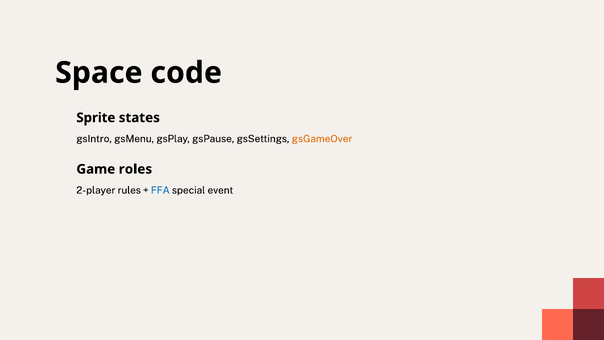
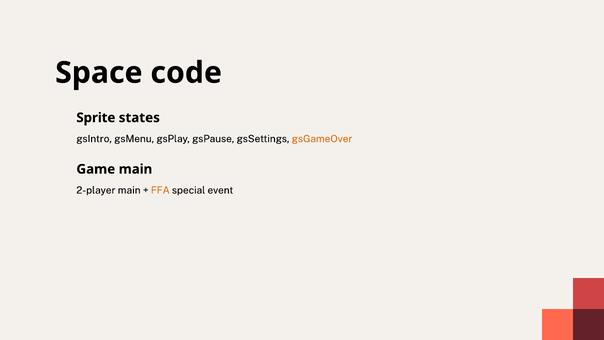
Game roles: roles -> main
2-player rules: rules -> main
FFA colour: blue -> orange
